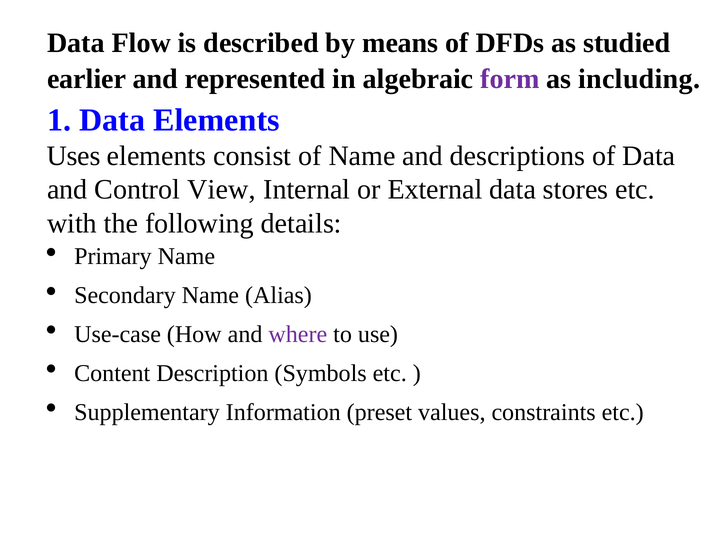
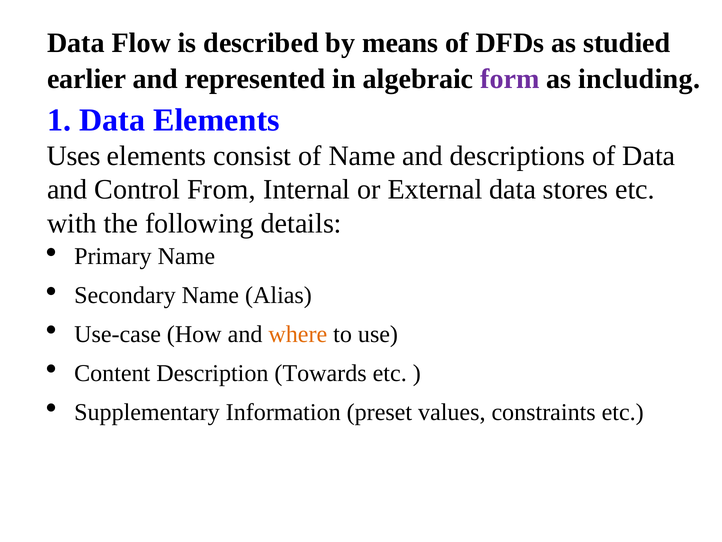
View: View -> From
where colour: purple -> orange
Symbols: Symbols -> Towards
